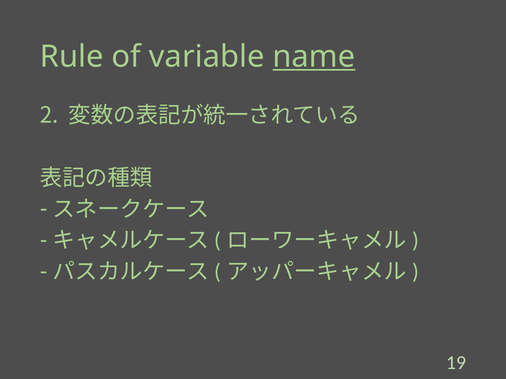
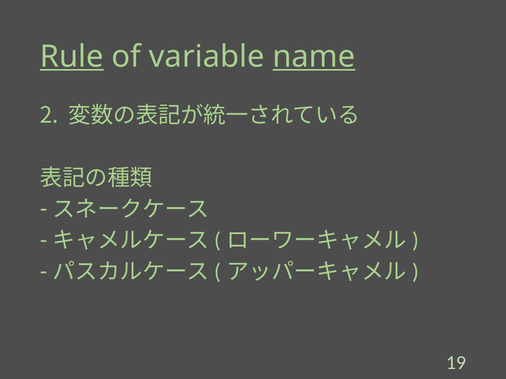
Rule underline: none -> present
